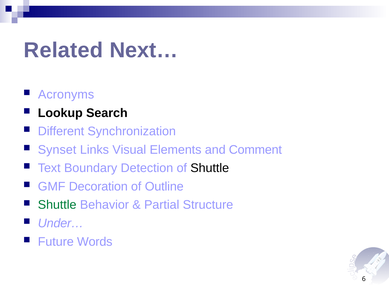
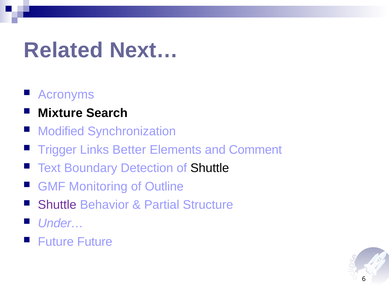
Lookup: Lookup -> Mixture
Different: Different -> Modified
Synset: Synset -> Trigger
Visual: Visual -> Better
Decoration: Decoration -> Monitoring
Shuttle at (57, 205) colour: green -> purple
Future Words: Words -> Future
